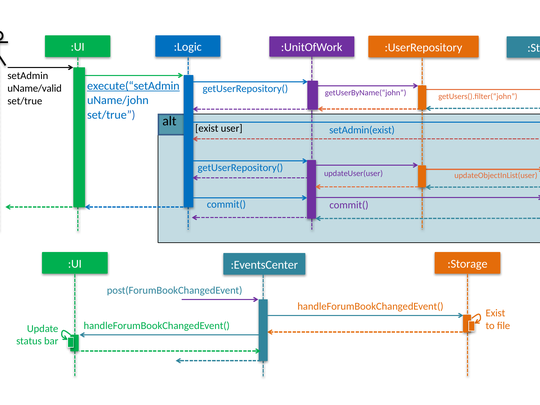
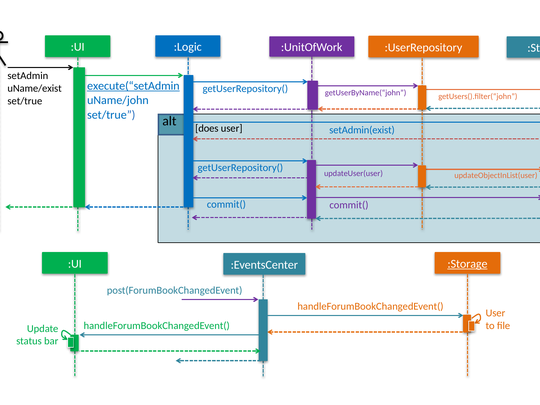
uName/valid: uName/valid -> uName/exist
exist at (207, 128): exist -> does
:Storage at (467, 264) underline: none -> present
Exist at (495, 313): Exist -> User
